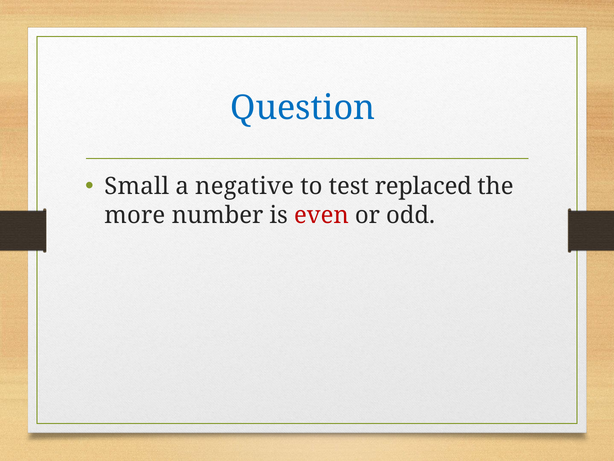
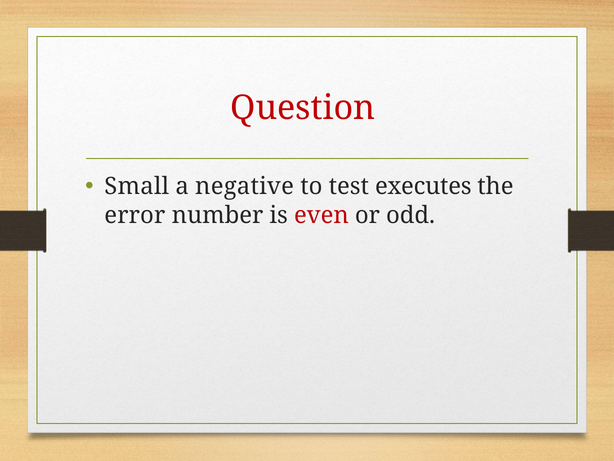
Question colour: blue -> red
replaced: replaced -> executes
more: more -> error
